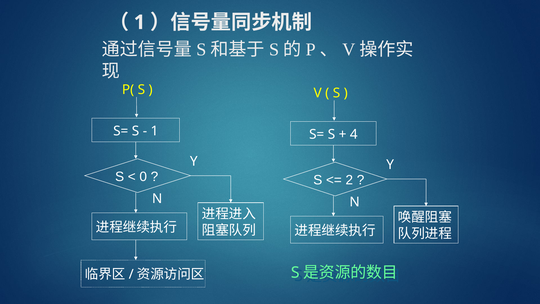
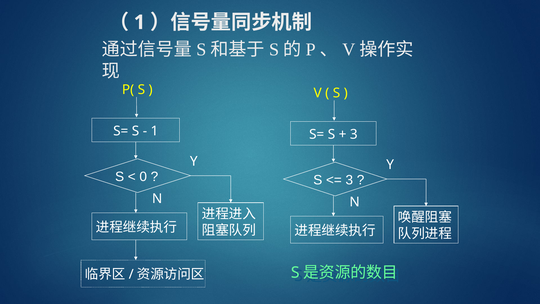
4 at (354, 134): 4 -> 3
2 at (349, 180): 2 -> 3
